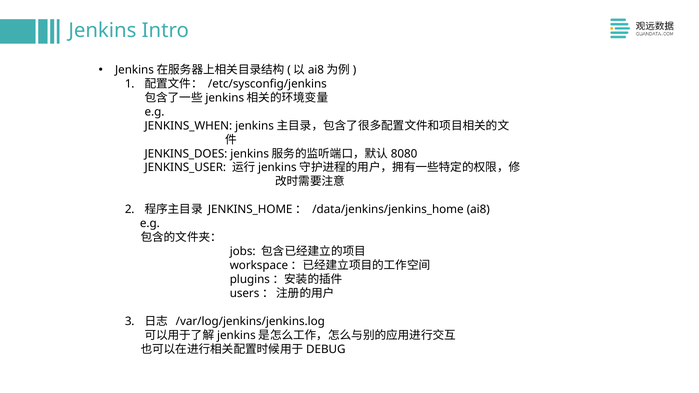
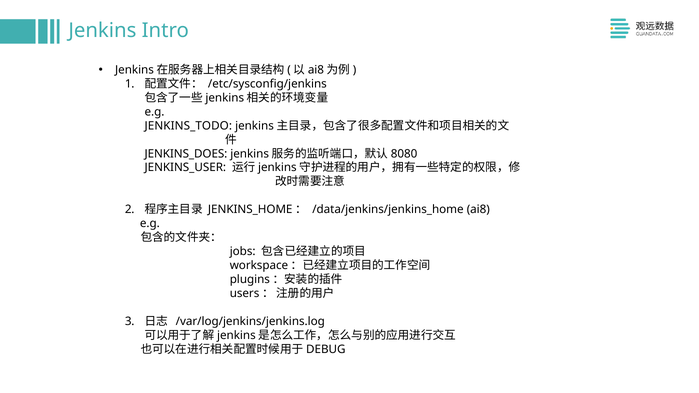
JENKINS_WHEN: JENKINS_WHEN -> JENKINS_TODO
